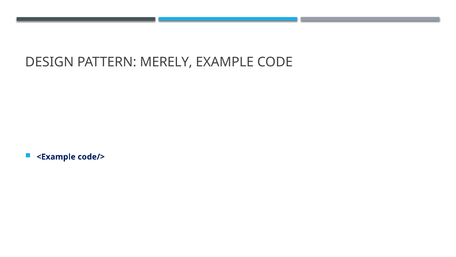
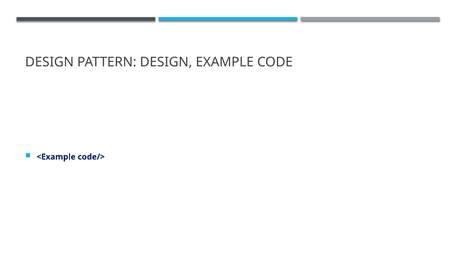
PATTERN MERELY: MERELY -> DESIGN
